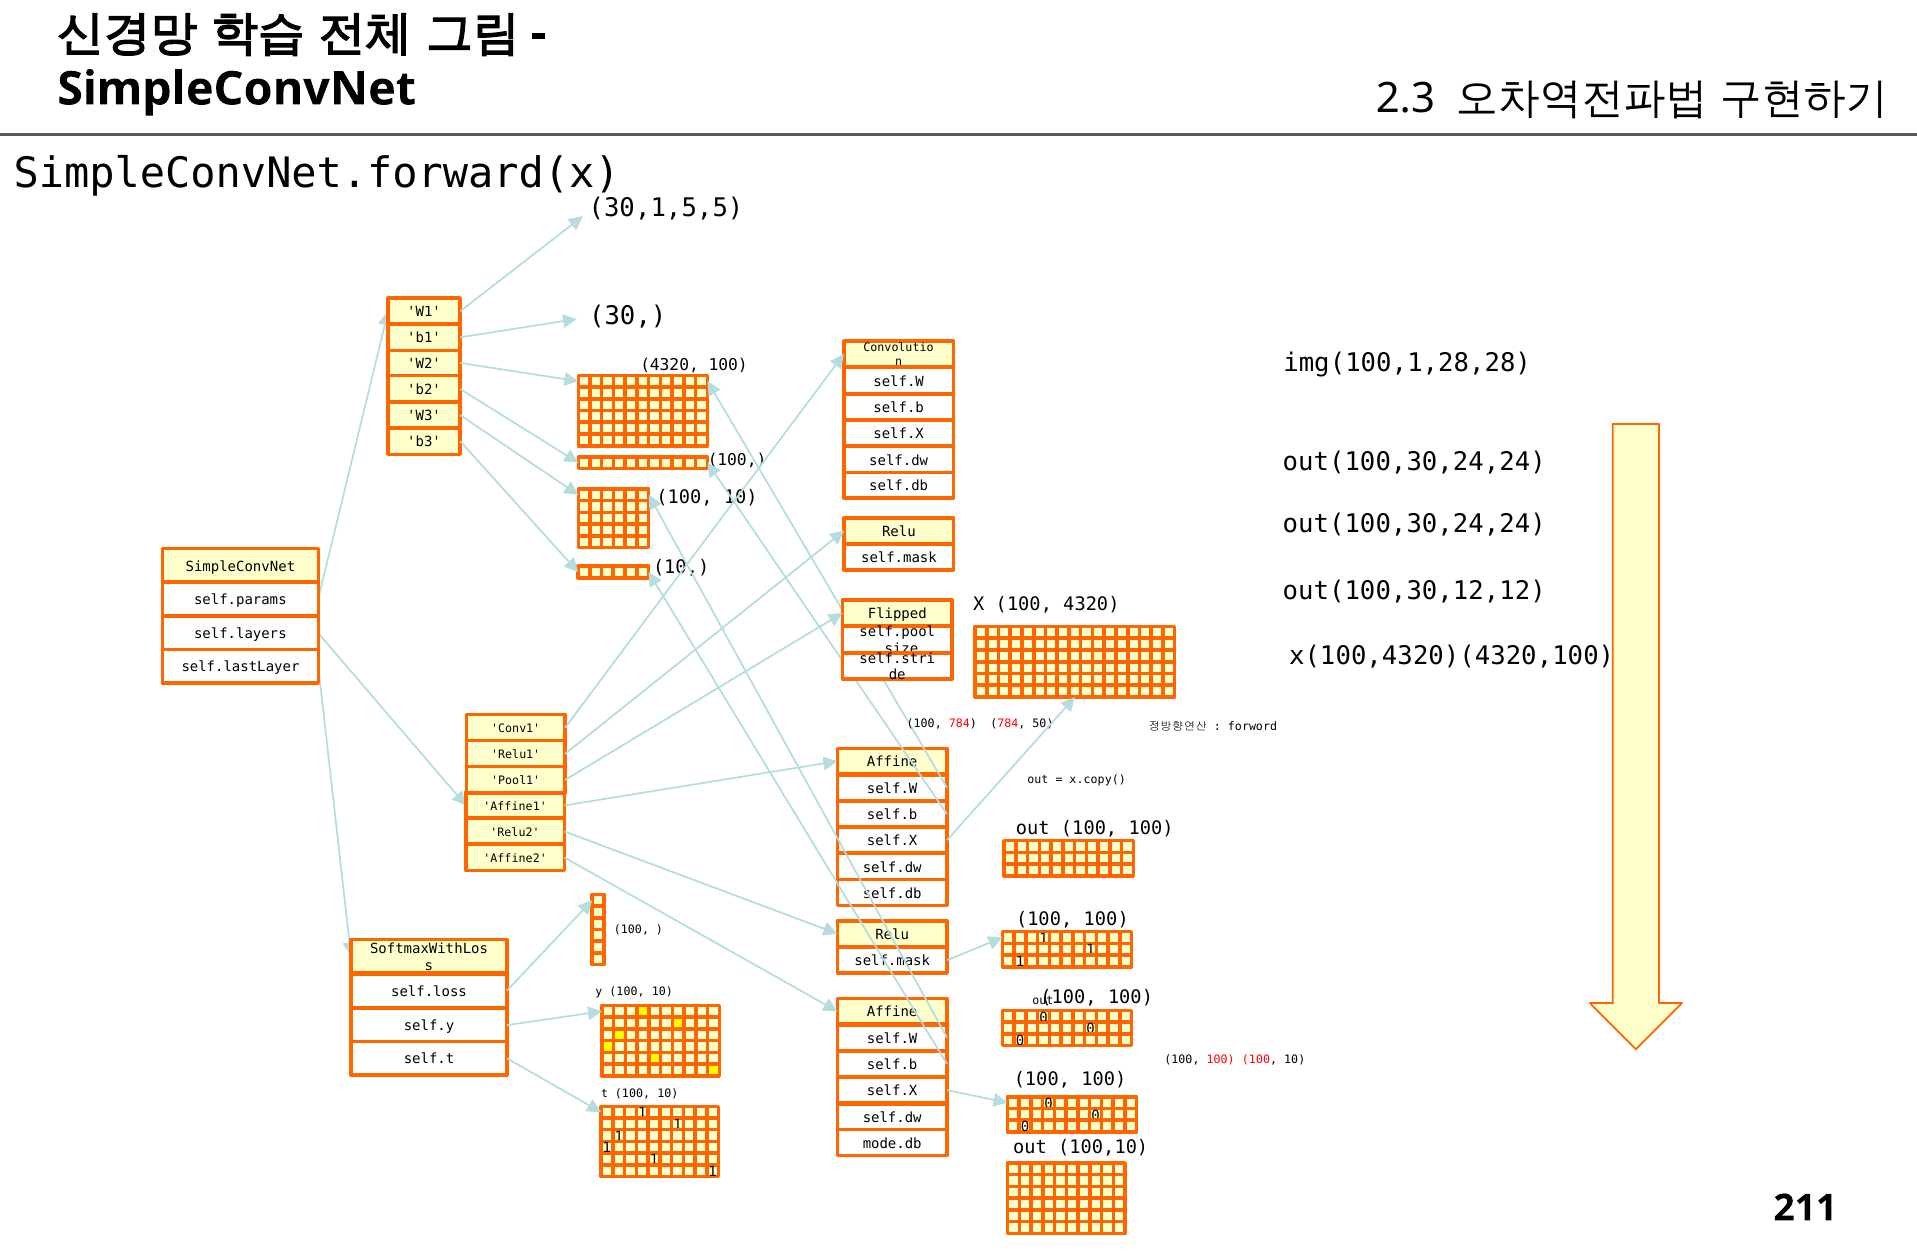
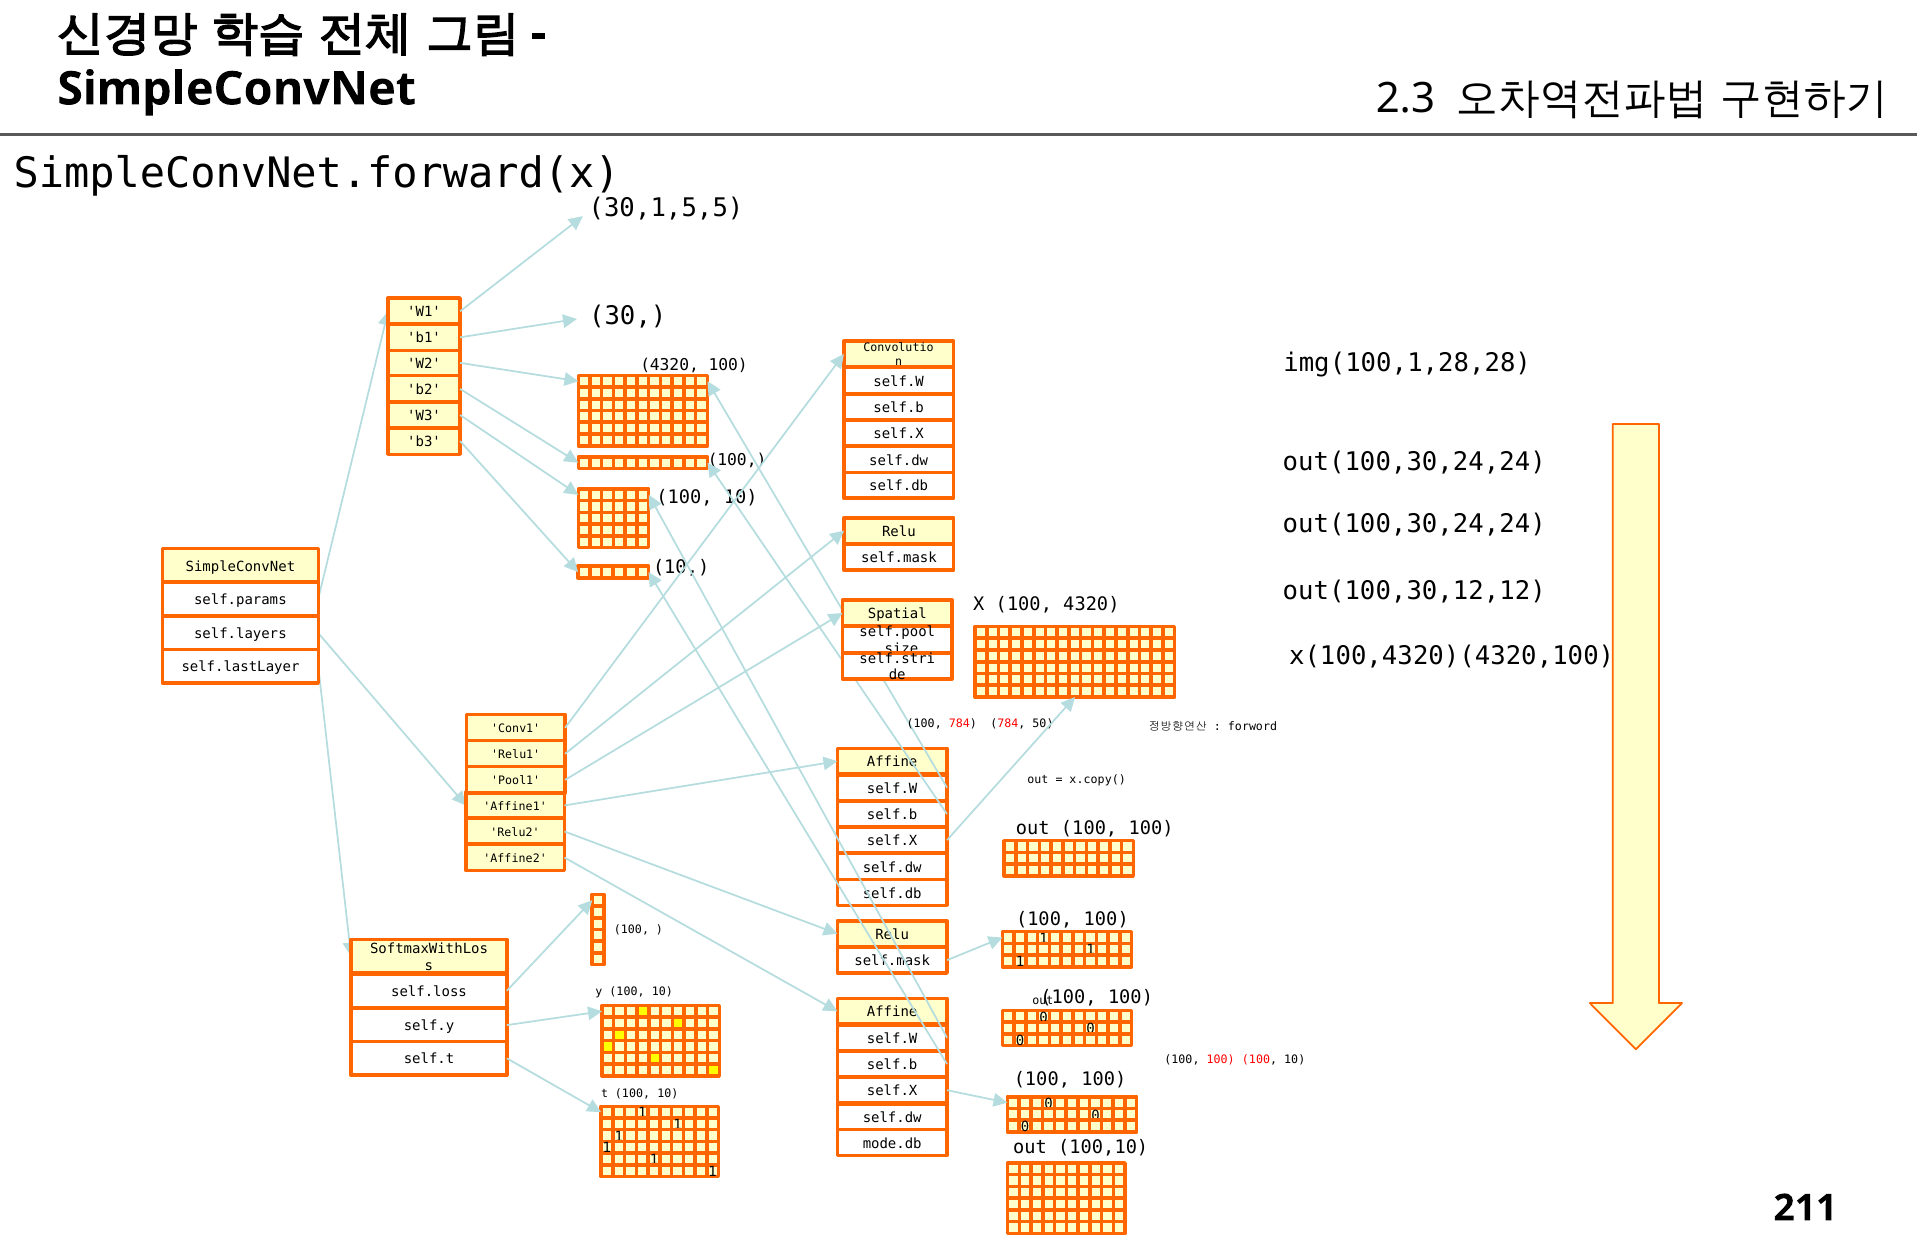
Flipped: Flipped -> Spatial
